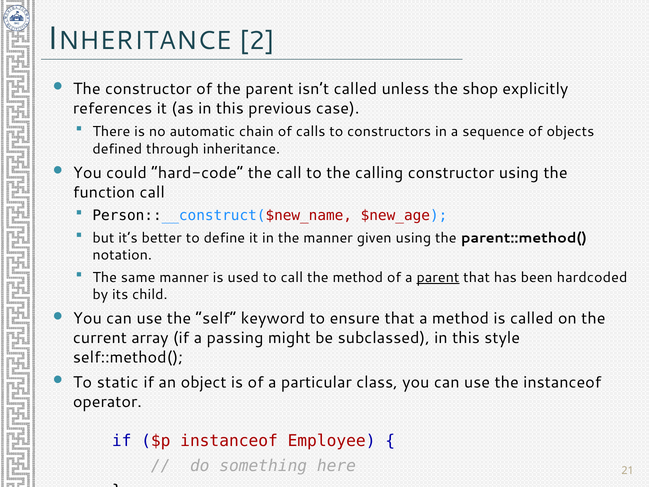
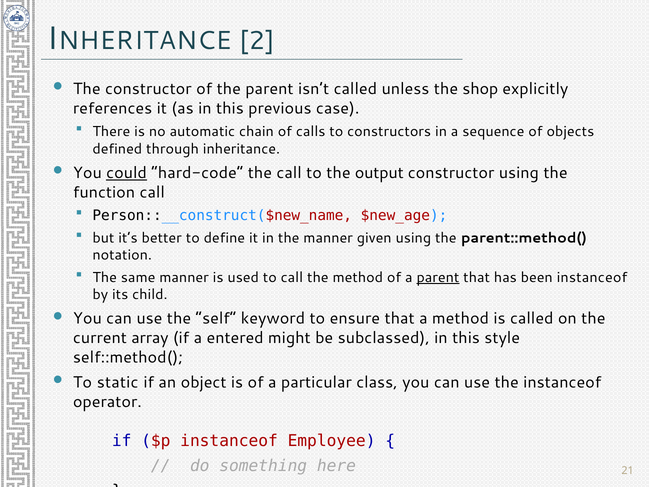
could underline: none -> present
calling: calling -> output
been hardcoded: hardcoded -> instanceof
passing: passing -> entered
